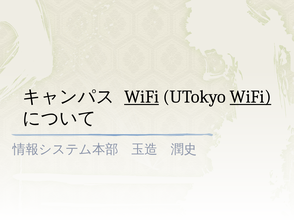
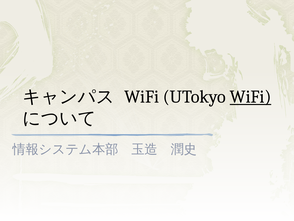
WiFi at (142, 96) underline: present -> none
